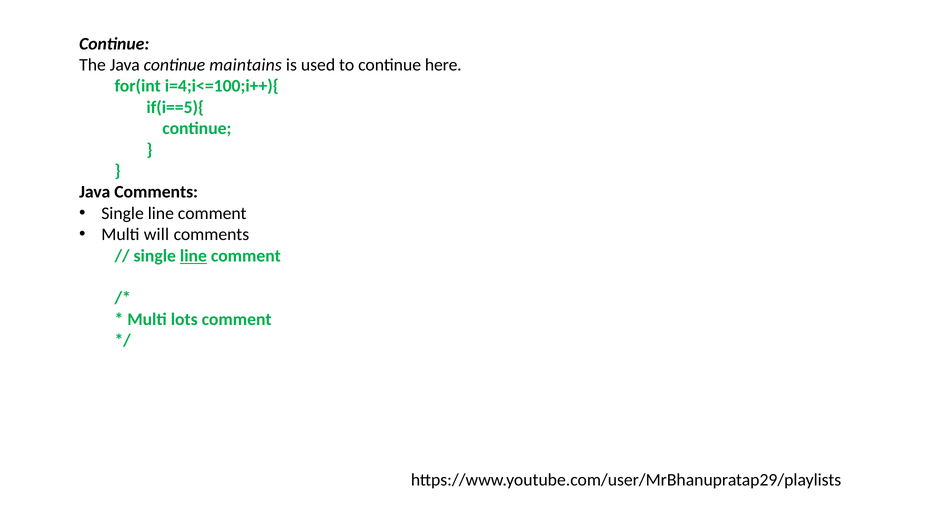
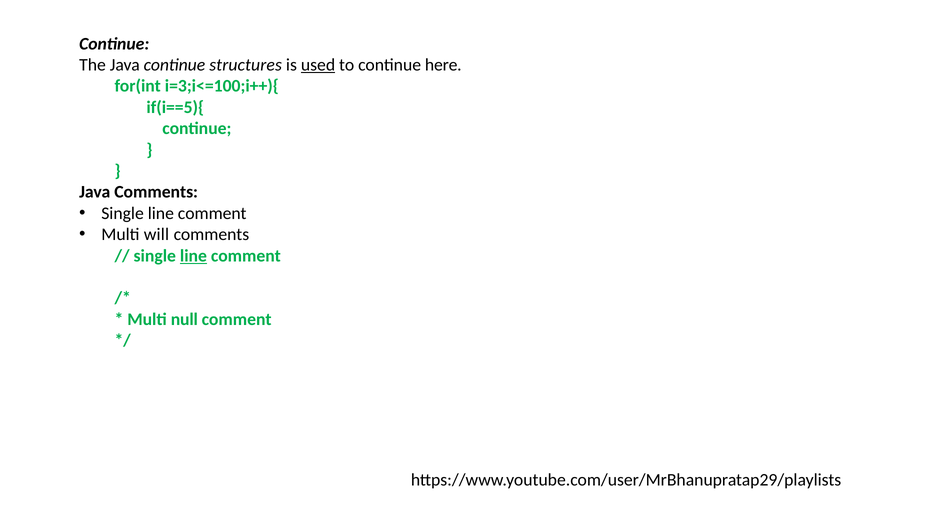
maintains: maintains -> structures
used underline: none -> present
i=4;i<=100;i++){: i=4;i<=100;i++){ -> i=3;i<=100;i++){
lots: lots -> null
